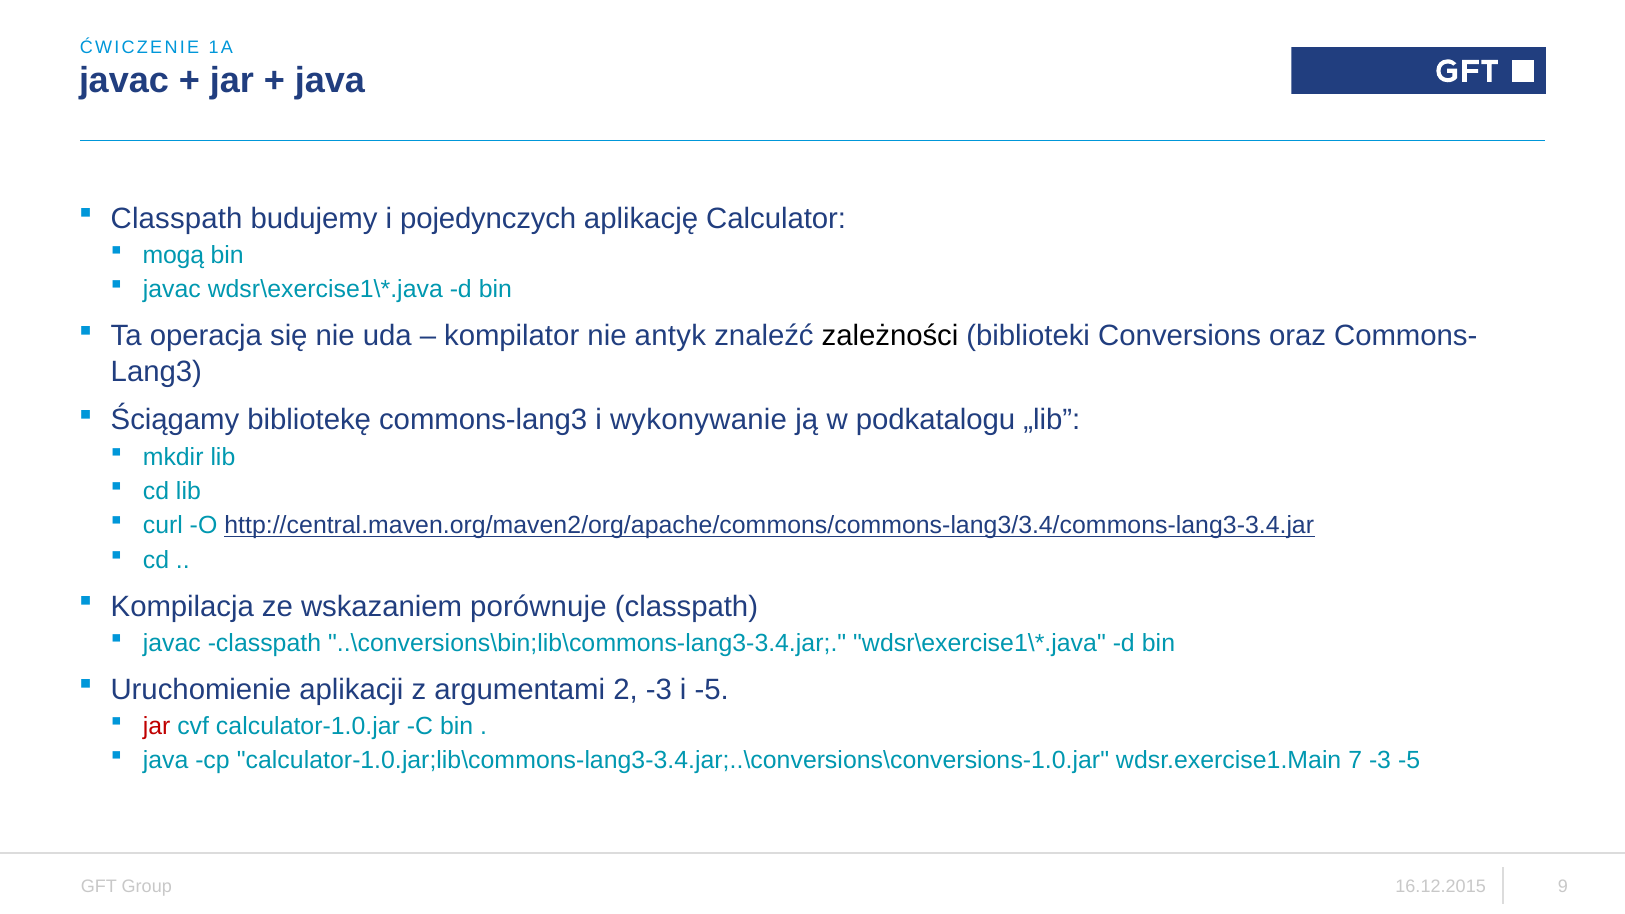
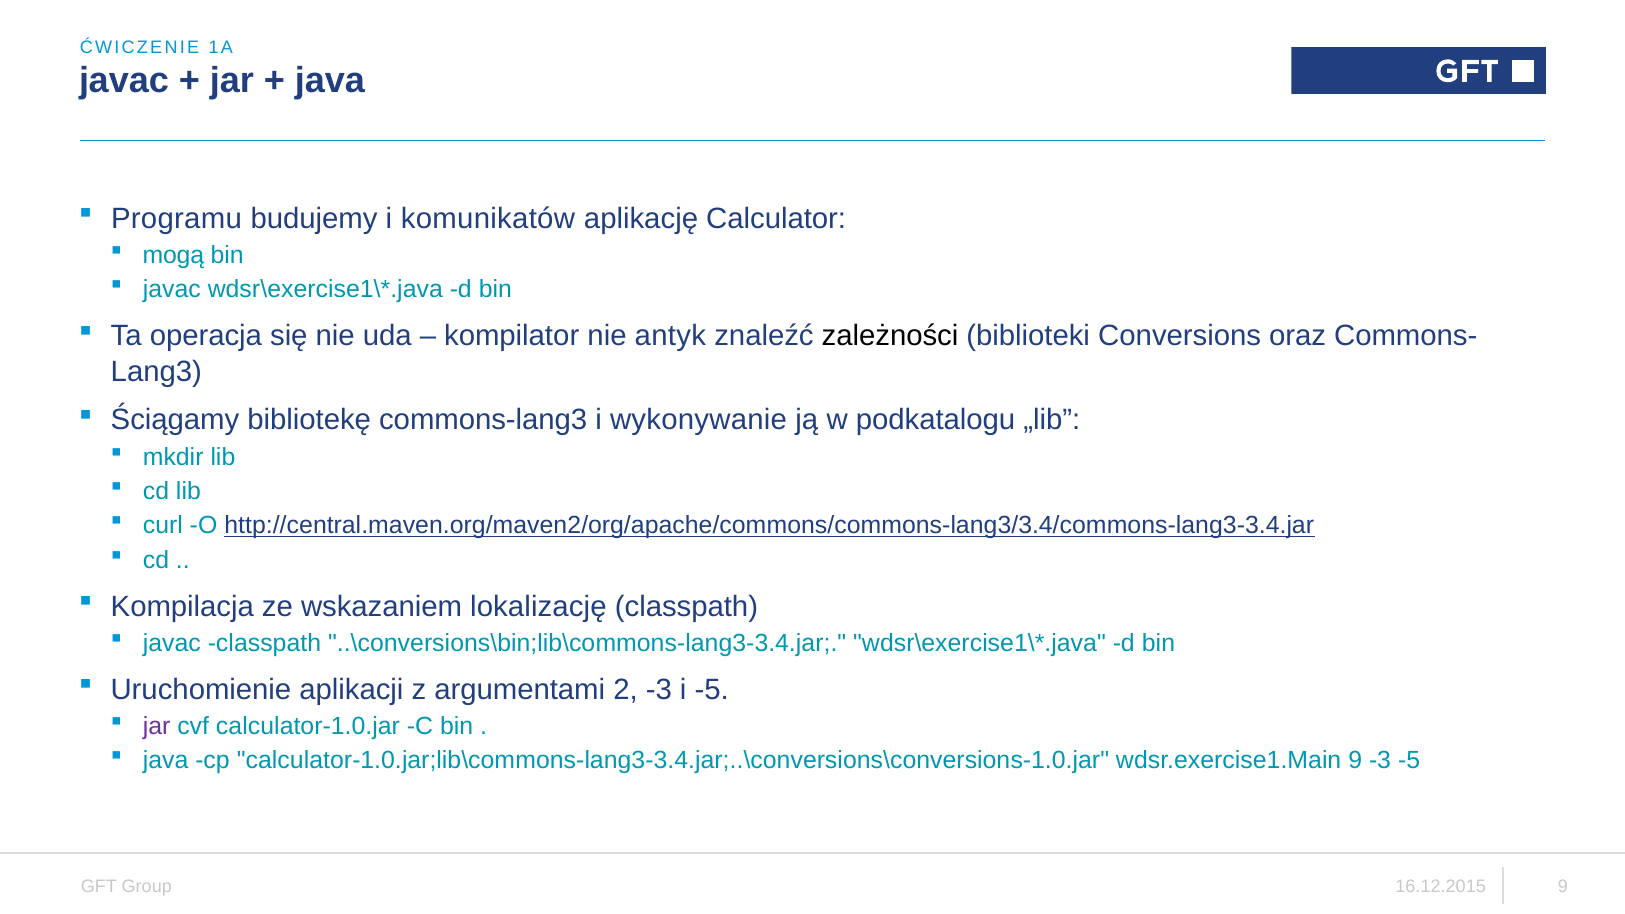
Classpath at (177, 219): Classpath -> Programu
pojedynczych: pojedynczych -> komunikatów
porównuje: porównuje -> lokalizację
jar at (157, 726) colour: red -> purple
wdsr.exercise1.Main 7: 7 -> 9
